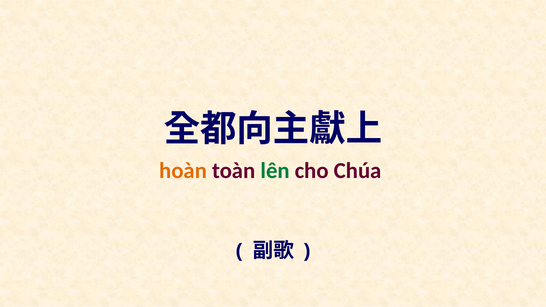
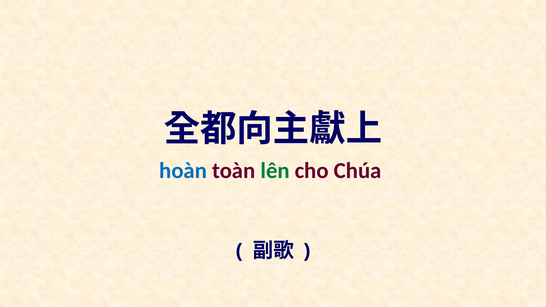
hoàn colour: orange -> blue
